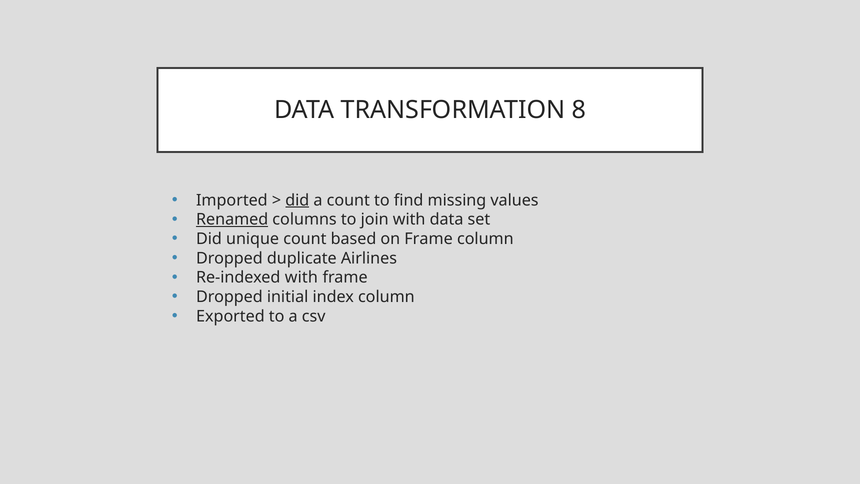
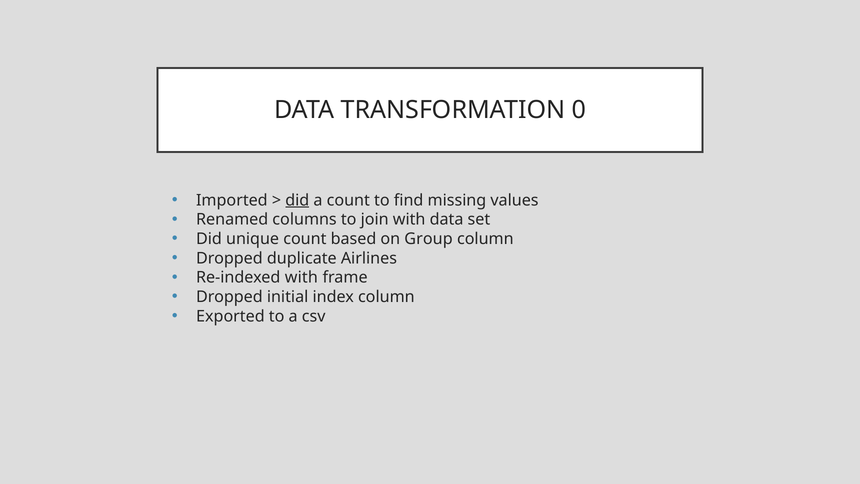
8: 8 -> 0
Renamed underline: present -> none
on Frame: Frame -> Group
